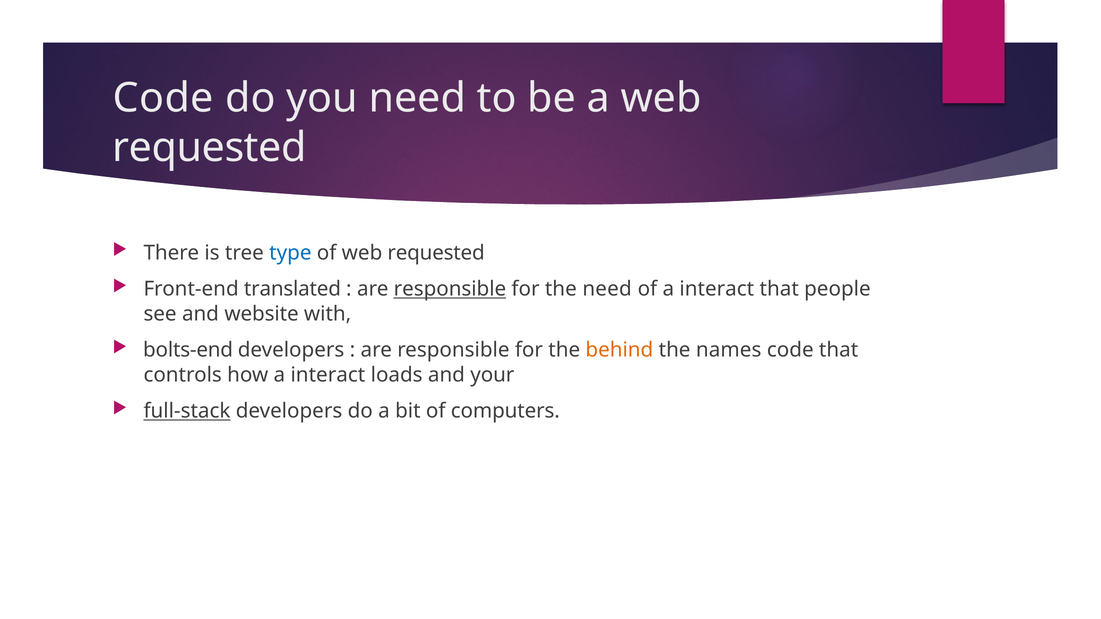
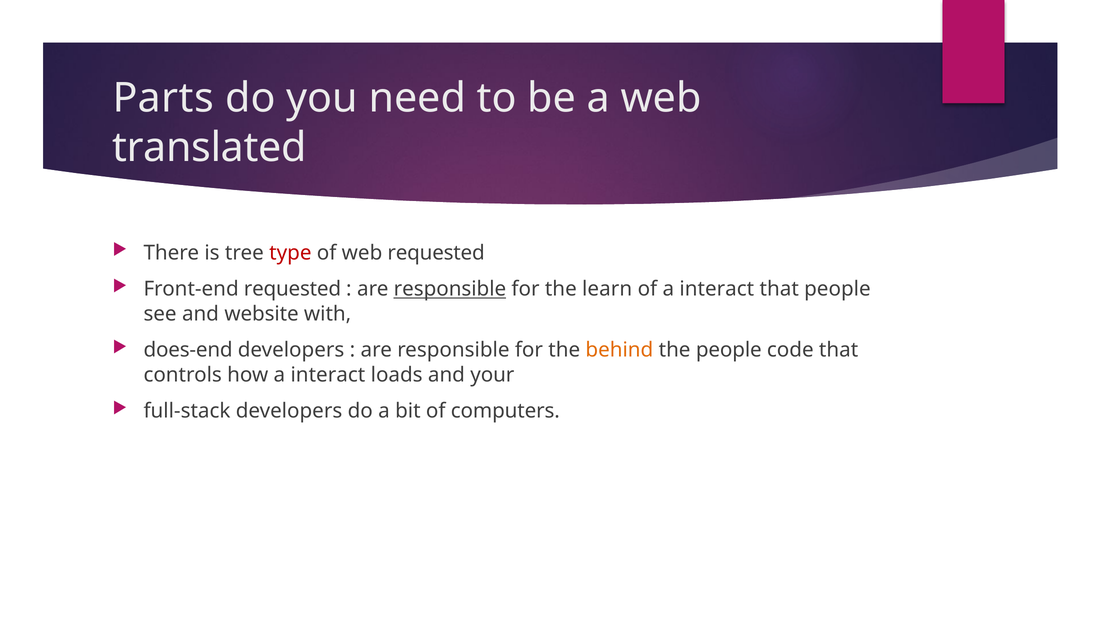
Code at (163, 98): Code -> Parts
requested at (209, 147): requested -> translated
type colour: blue -> red
Front-end translated: translated -> requested
the need: need -> learn
bolts-end: bolts-end -> does-end
the names: names -> people
full-stack underline: present -> none
